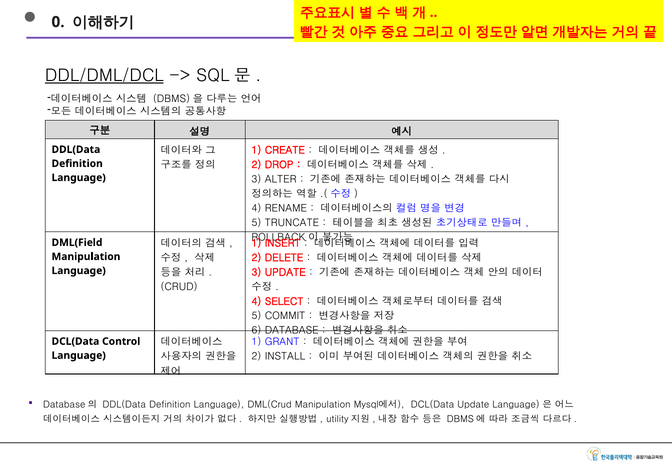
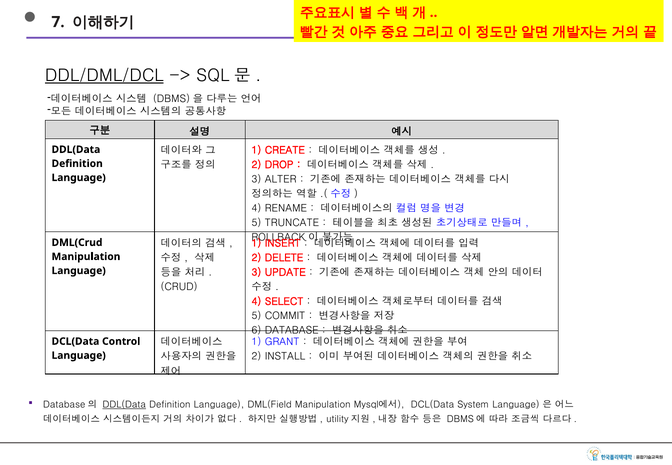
0: 0 -> 7
DML(Field: DML(Field -> DML(Crud
DDL(Data at (124, 405) underline: none -> present
DML(Crud: DML(Crud -> DML(Field
DCL(Data Update: Update -> System
